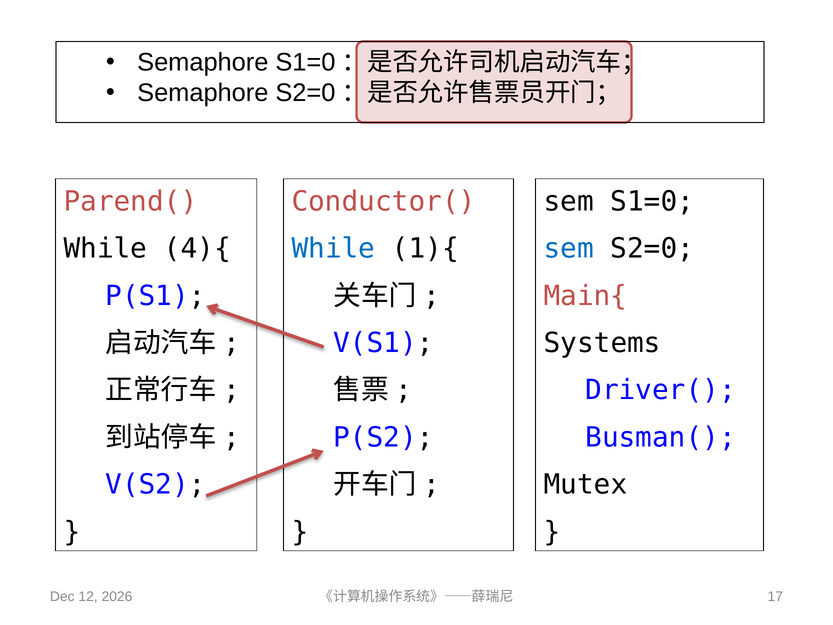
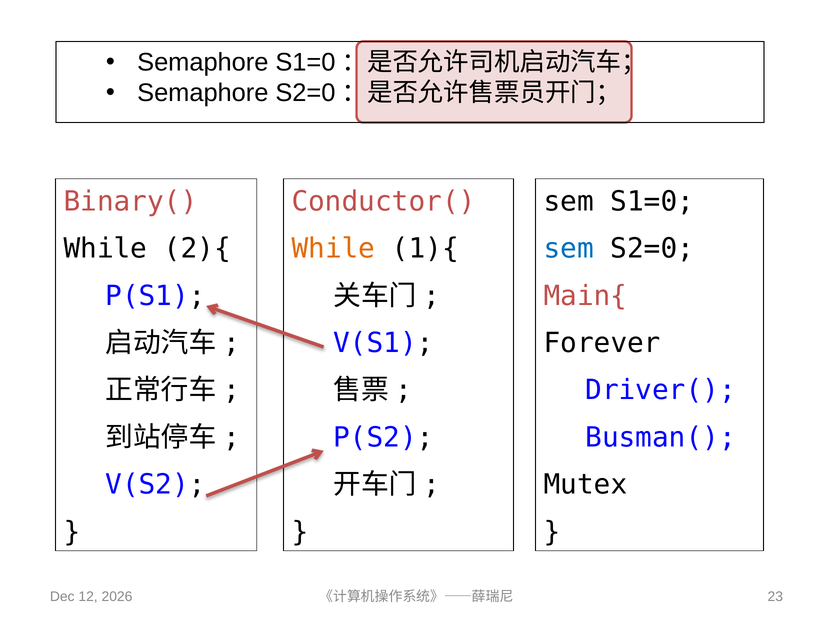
Parend(: Parend( -> Binary(
4){: 4){ -> 2){
While at (333, 249) colour: blue -> orange
Systems: Systems -> Forever
17: 17 -> 23
